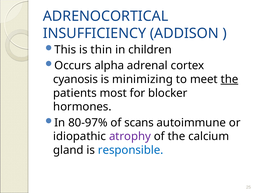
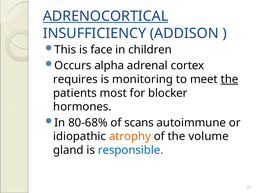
ADRENOCORTICAL underline: none -> present
thin: thin -> face
cyanosis: cyanosis -> requires
minimizing: minimizing -> monitoring
80-97%: 80-97% -> 80-68%
atrophy colour: purple -> orange
calcium: calcium -> volume
